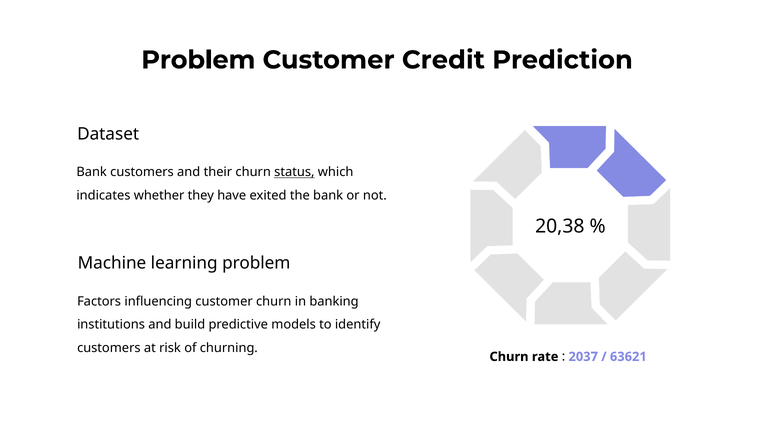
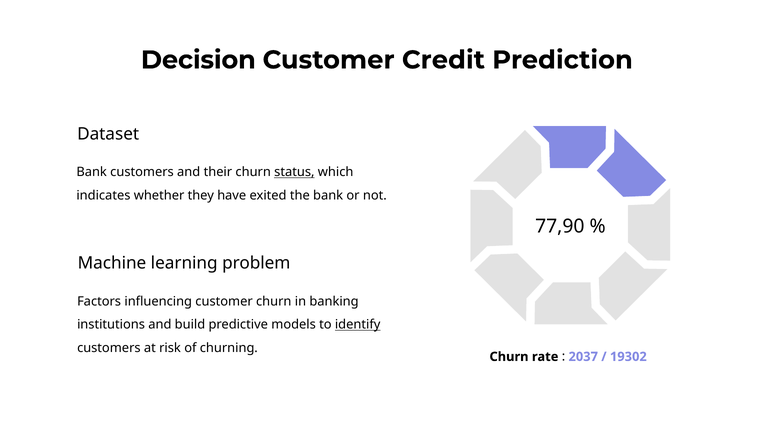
Problem at (198, 60): Problem -> Decision
20,38: 20,38 -> 77,90
identify underline: none -> present
63621: 63621 -> 19302
